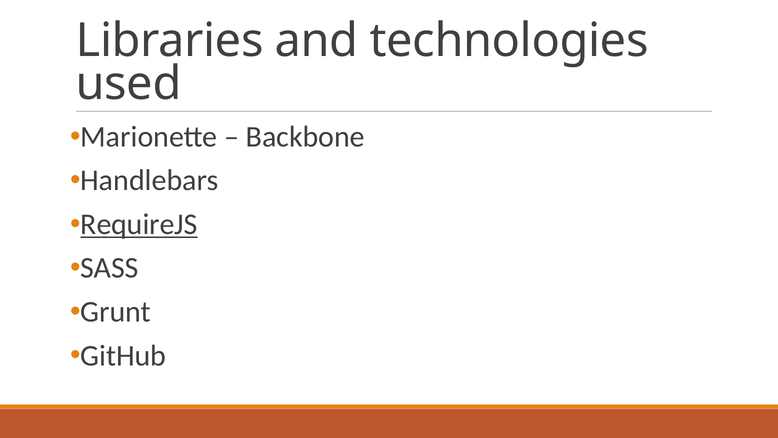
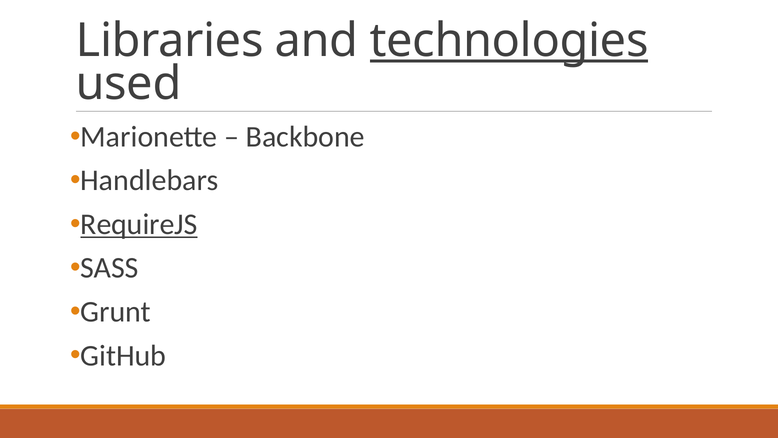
technologies underline: none -> present
